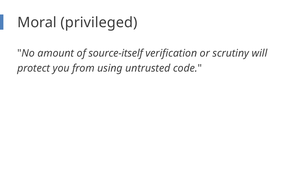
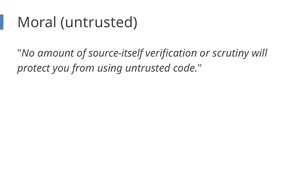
Moral privileged: privileged -> untrusted
